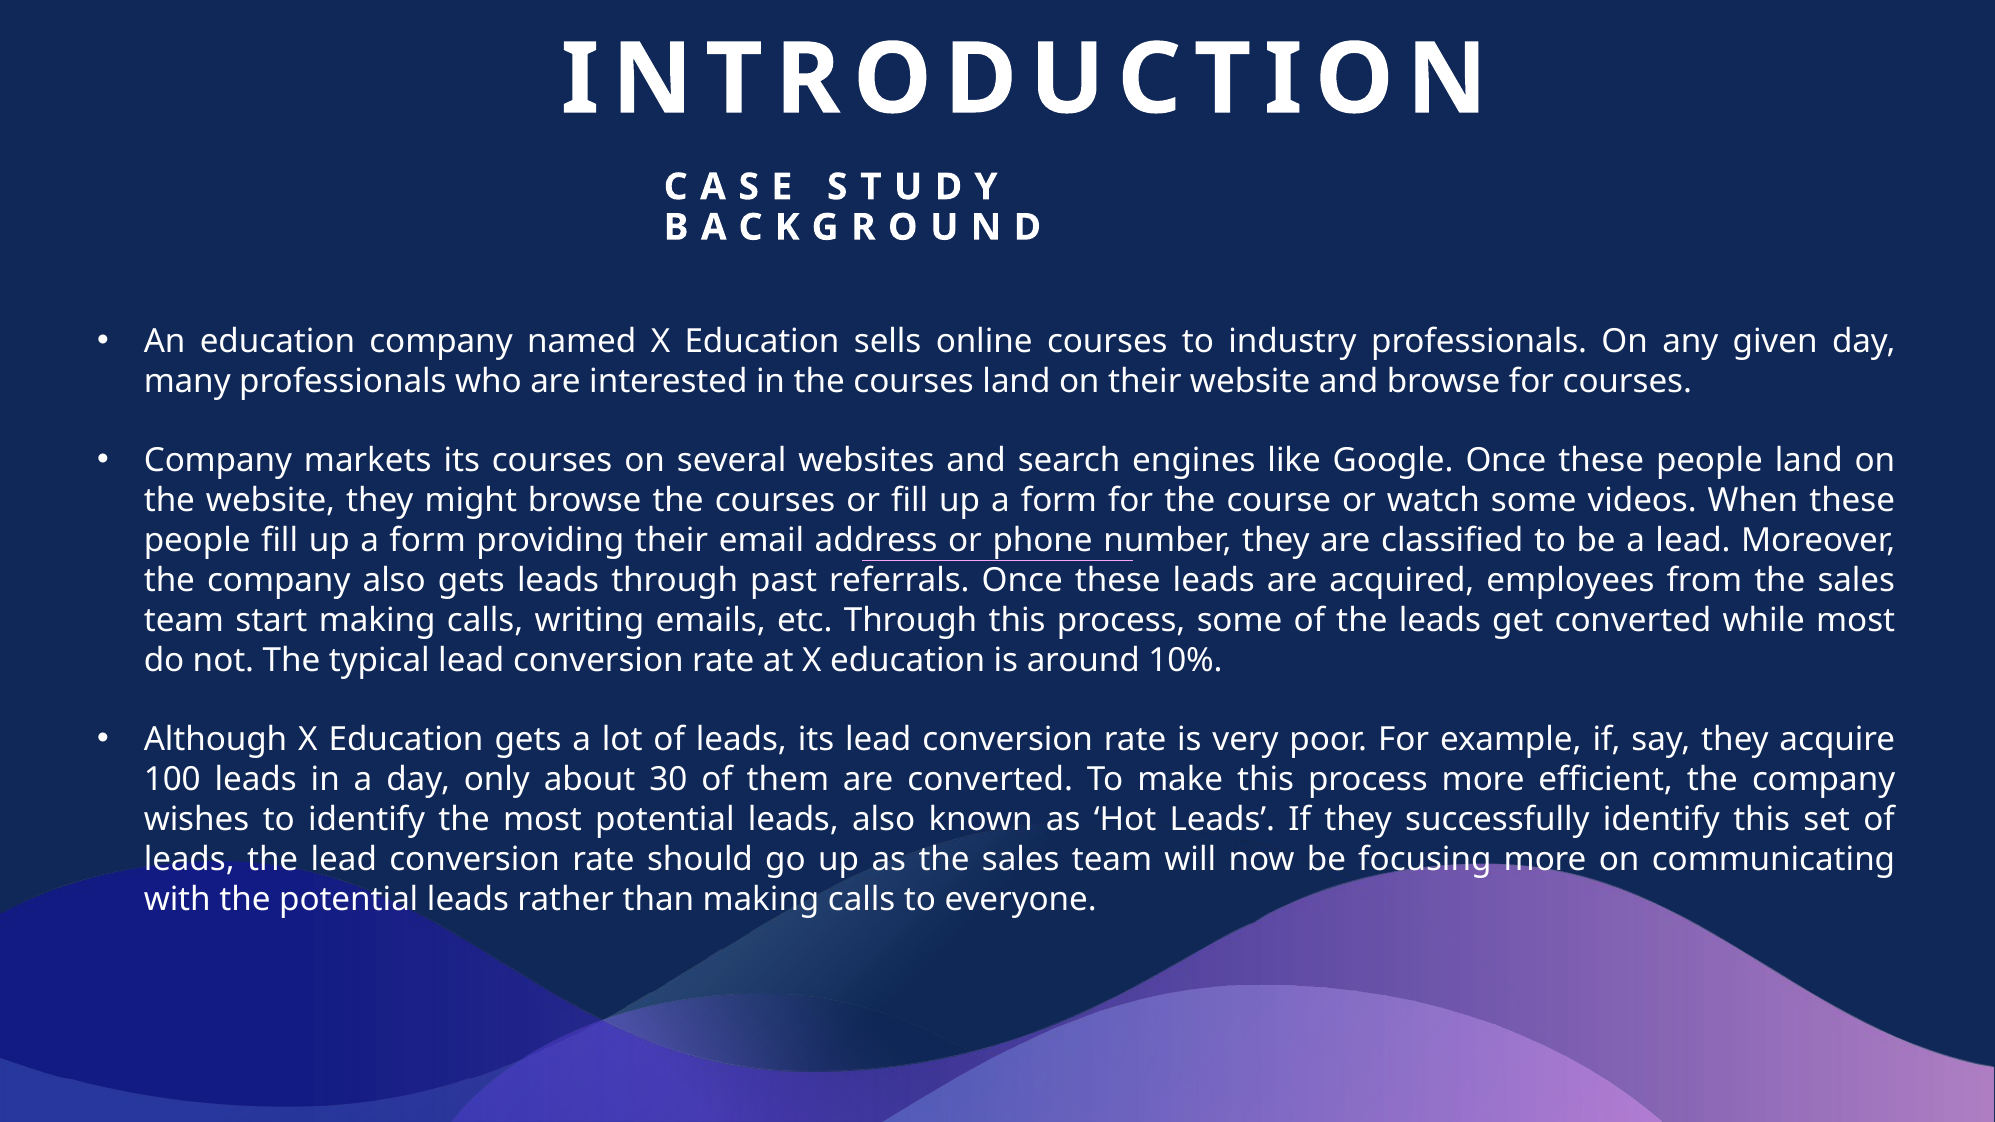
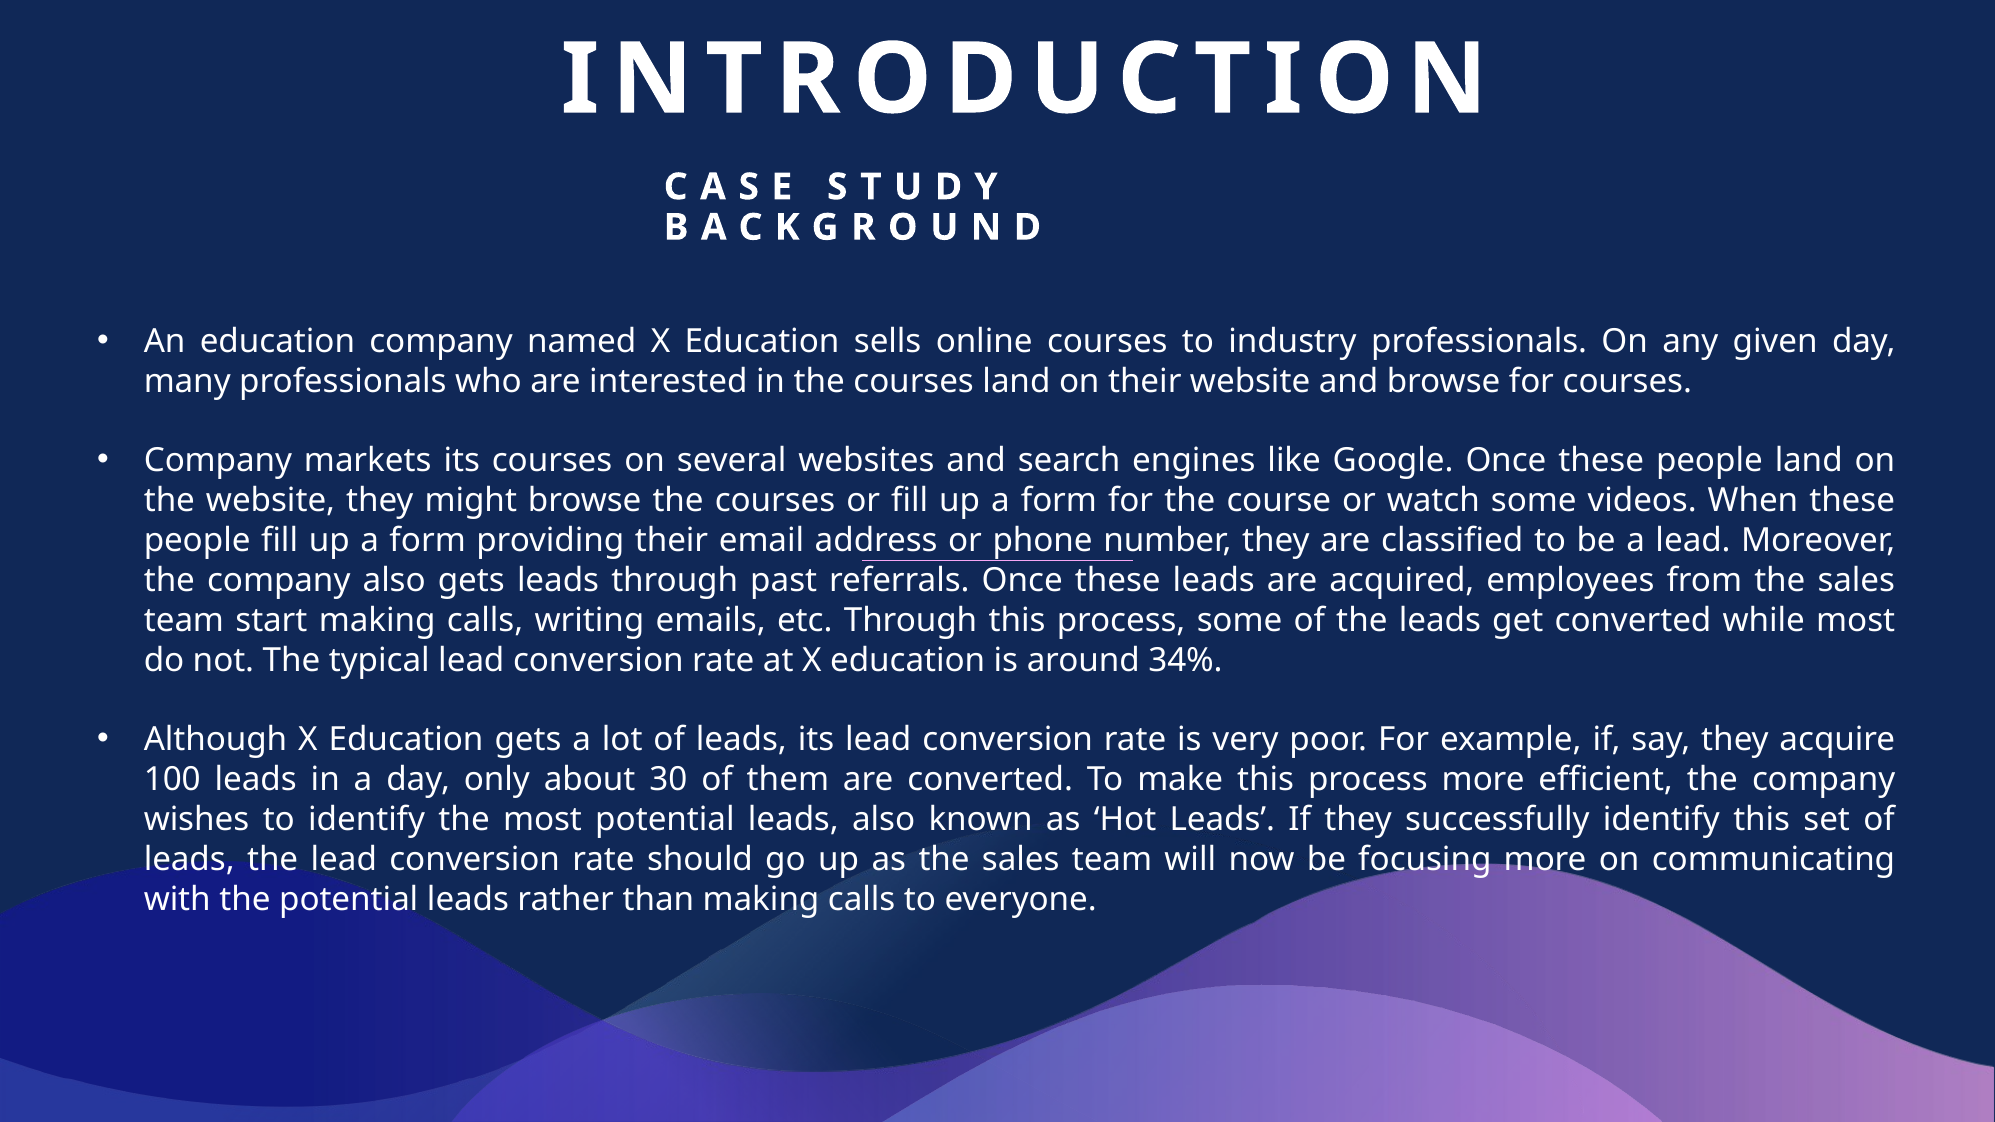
10%: 10% -> 34%
